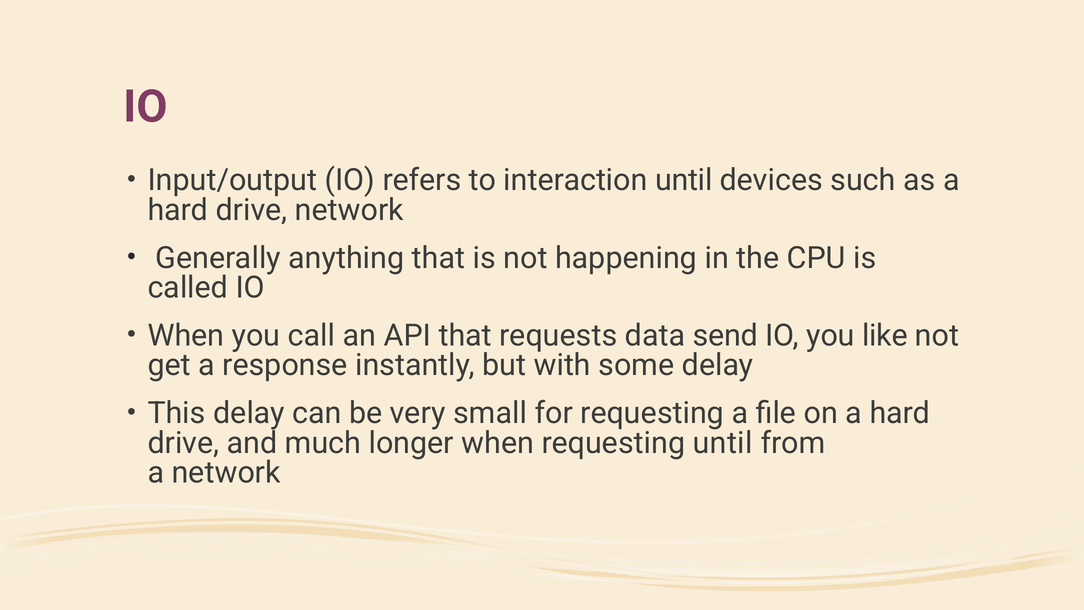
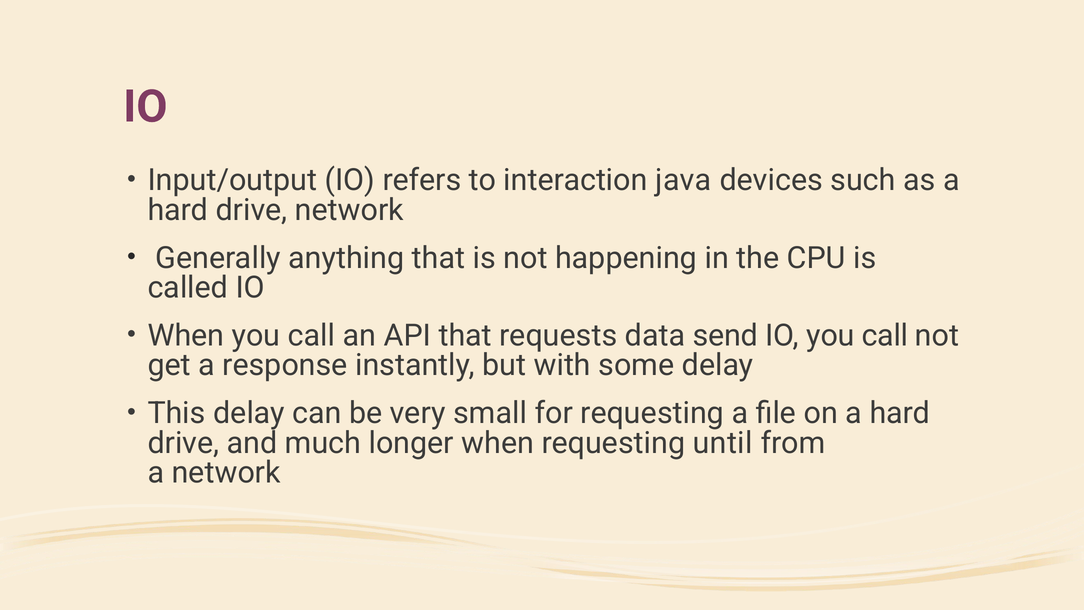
interaction until: until -> java
IO you like: like -> call
